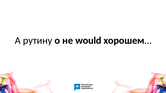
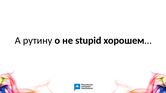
would: would -> stupid
